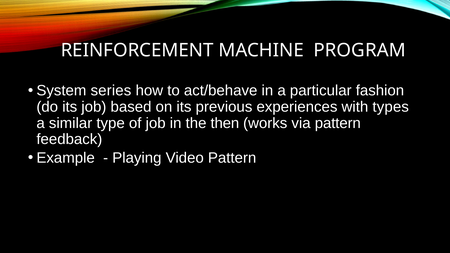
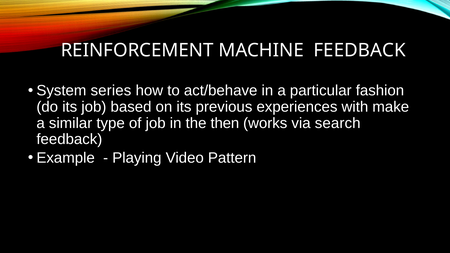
MACHINE PROGRAM: PROGRAM -> FEEDBACK
types: types -> make
via pattern: pattern -> search
